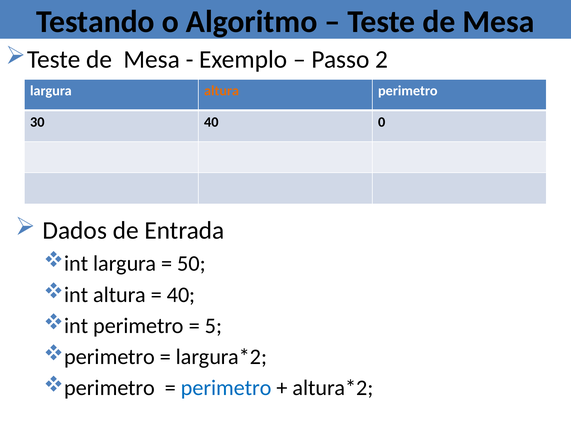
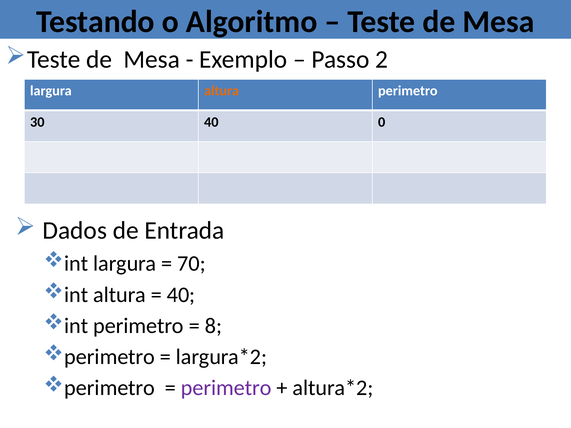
50: 50 -> 70
5: 5 -> 8
perimetro at (226, 388) colour: blue -> purple
